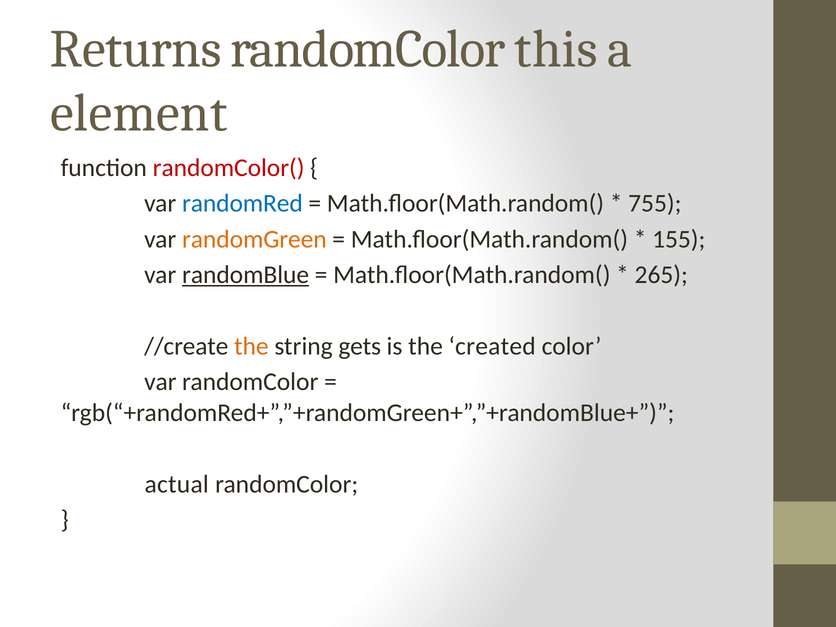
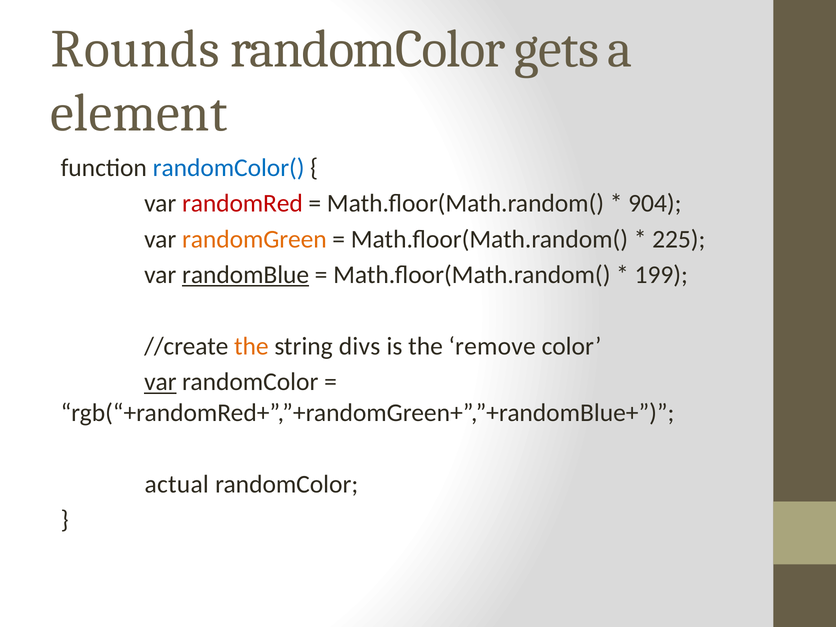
Returns: Returns -> Rounds
this: this -> gets
randomColor( colour: red -> blue
randomRed colour: blue -> red
755: 755 -> 904
155: 155 -> 225
265: 265 -> 199
gets: gets -> divs
created: created -> remove
var at (160, 382) underline: none -> present
